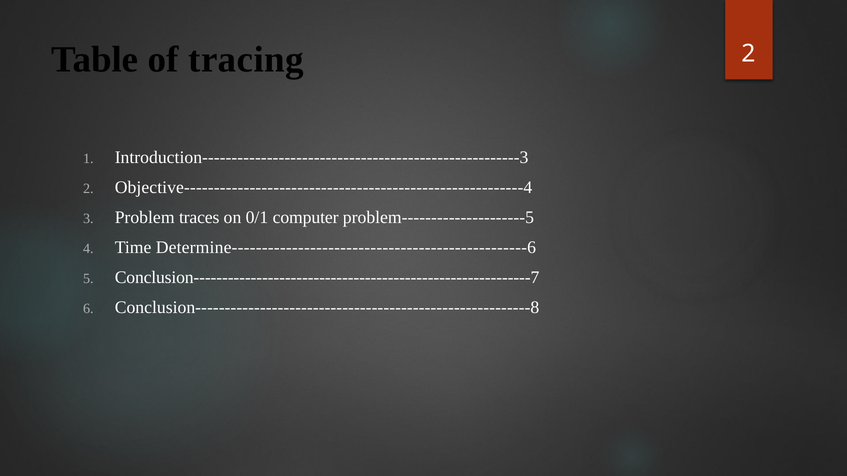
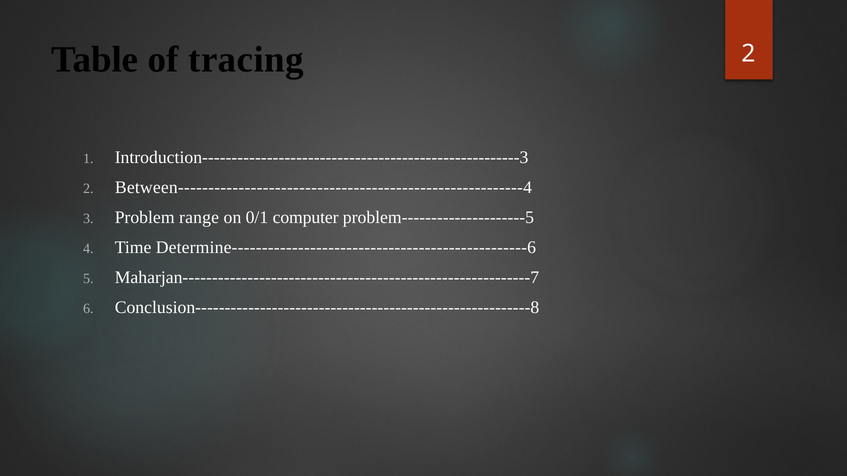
Objective---------------------------------------------------------4: Objective---------------------------------------------------------4 -> Between---------------------------------------------------------4
traces: traces -> range
Conclusion-----------------------------------------------------------7: Conclusion-----------------------------------------------------------7 -> Maharjan-----------------------------------------------------------7
